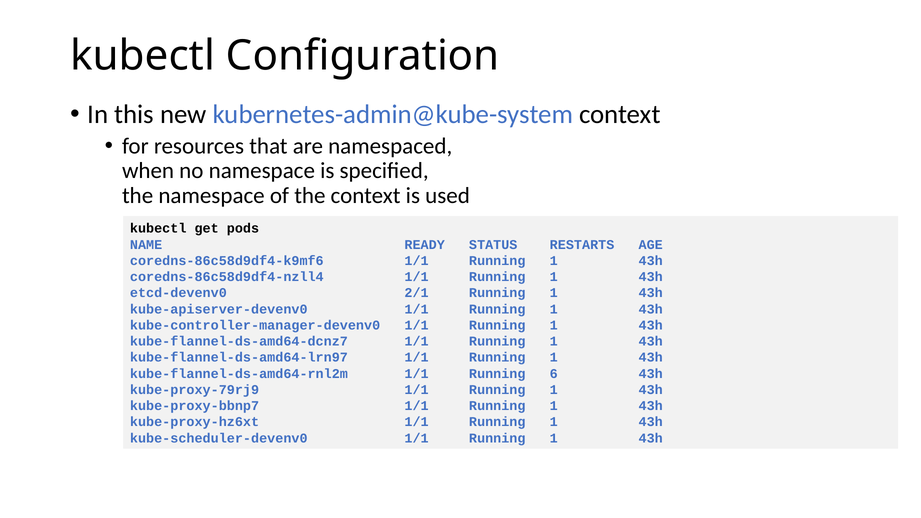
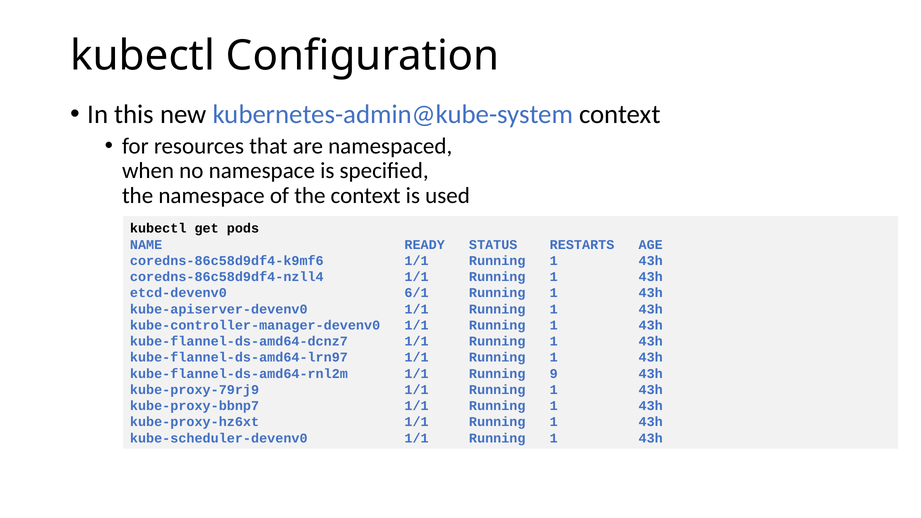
2/1: 2/1 -> 6/1
6: 6 -> 9
